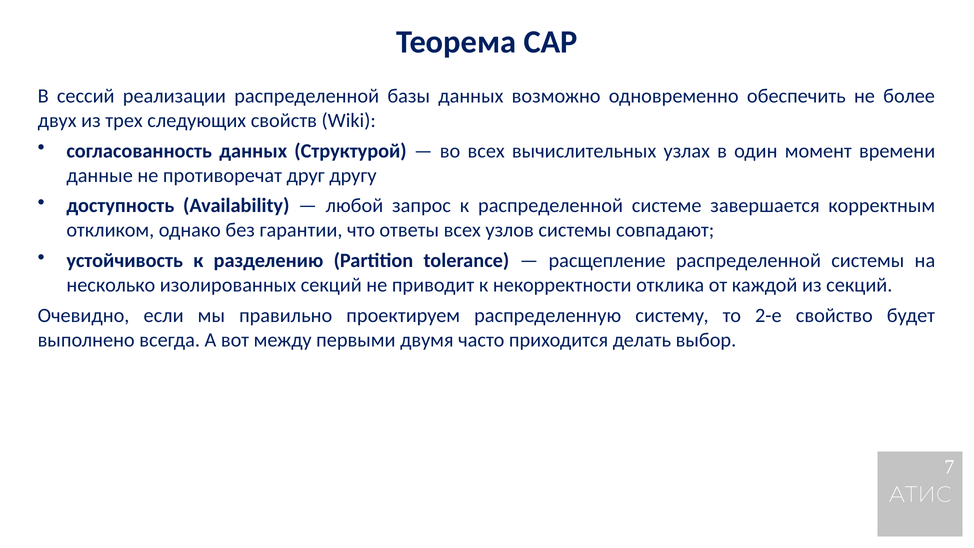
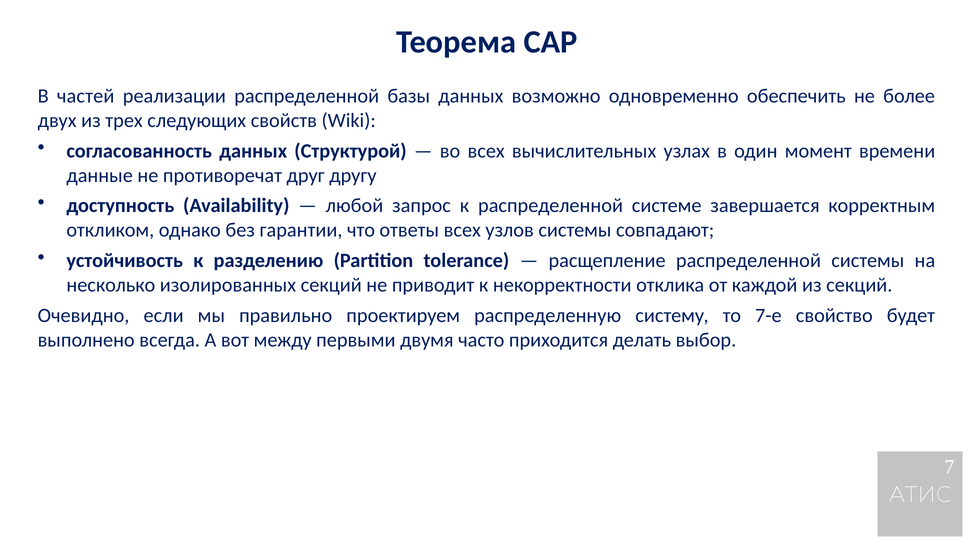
сессий: сессий -> частей
2-е: 2-е -> 7-е
